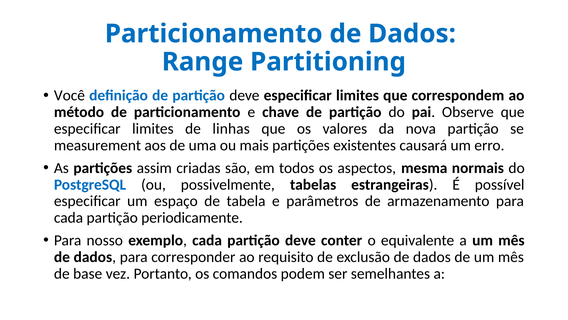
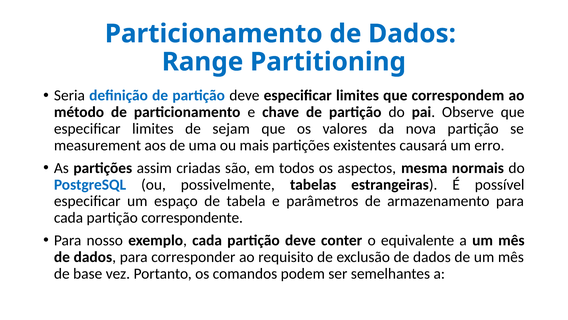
Você: Você -> Seria
linhas: linhas -> sejam
periodicamente: periodicamente -> correspondente
